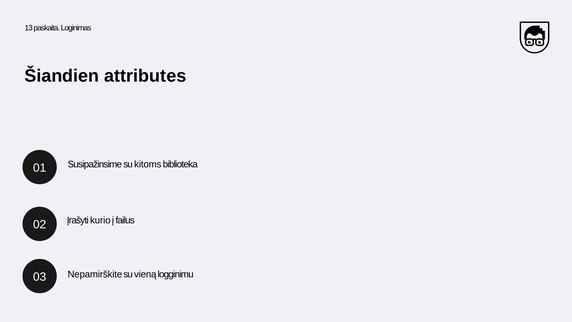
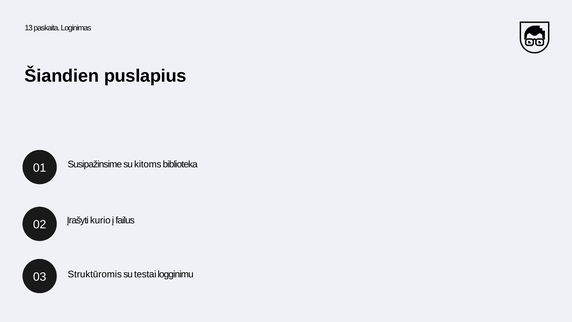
attributes: attributes -> puslapius
Nepamirškite: Nepamirškite -> Struktūromis
vieną: vieną -> testai
